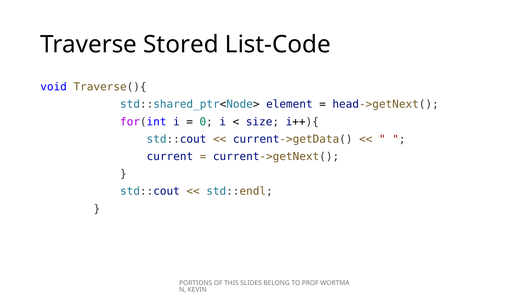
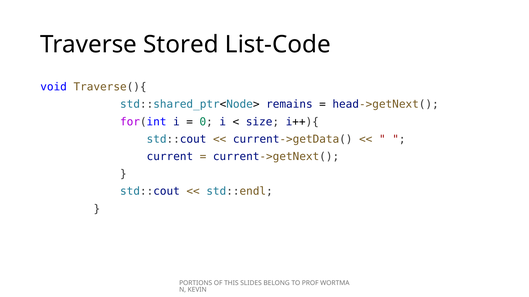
element: element -> remains
